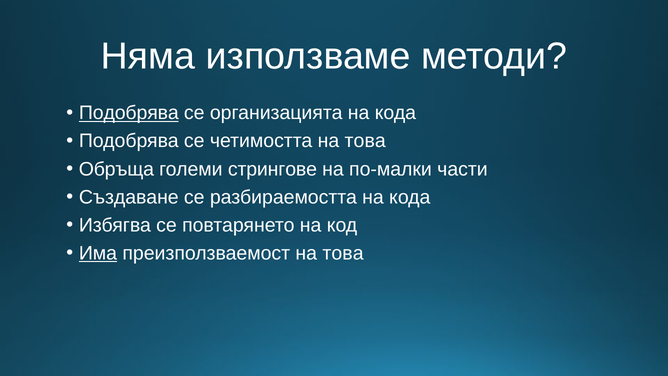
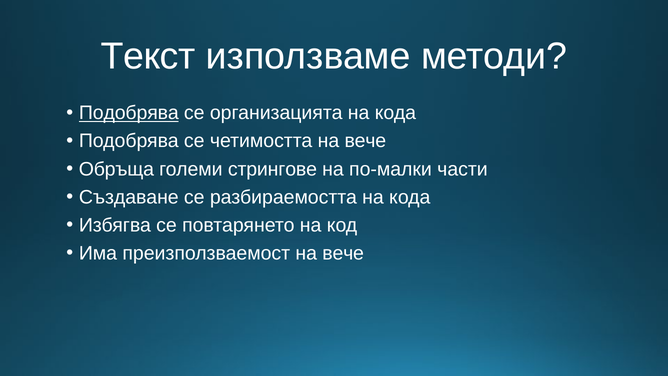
Няма: Няма -> Текст
четимостта на това: това -> вече
Има underline: present -> none
преизползваемост на това: това -> вече
